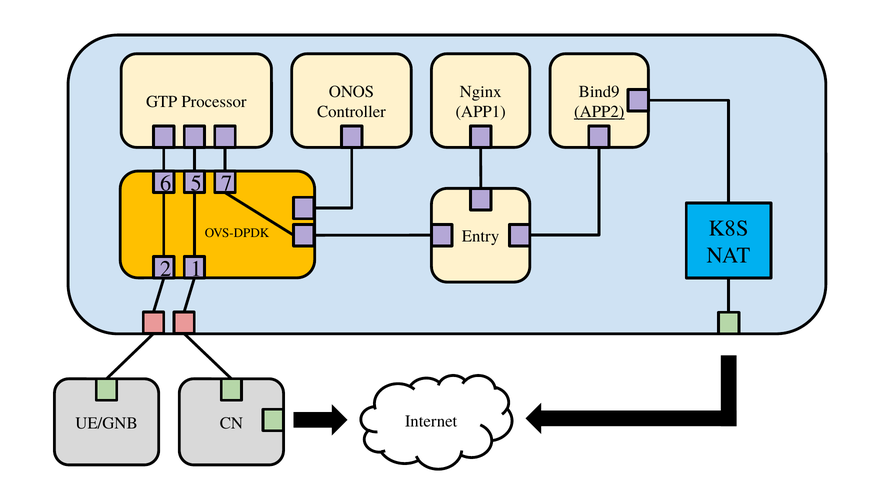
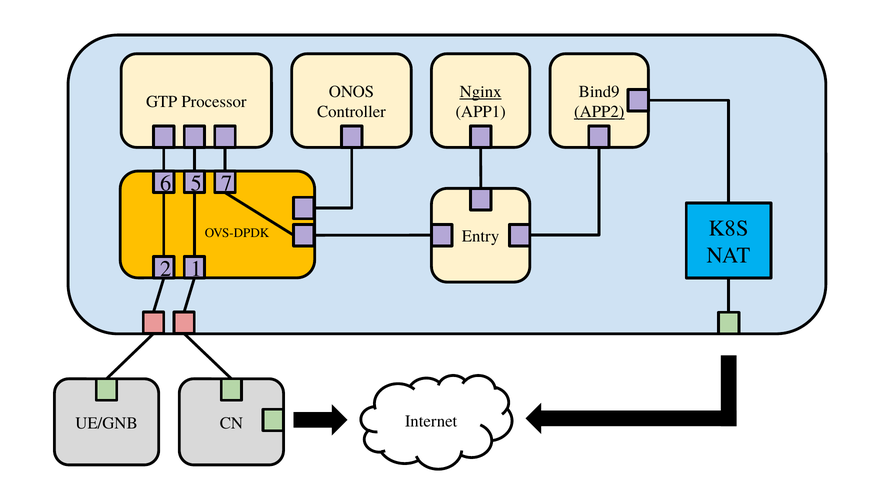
Nginx underline: none -> present
